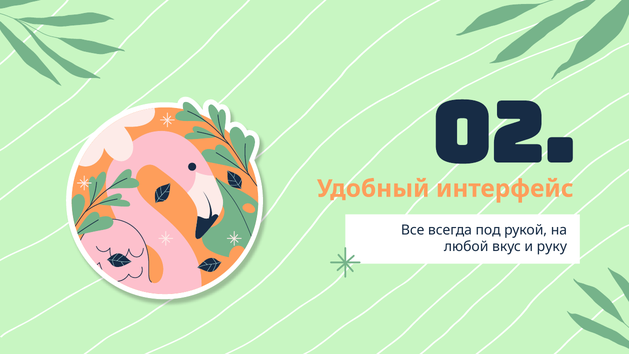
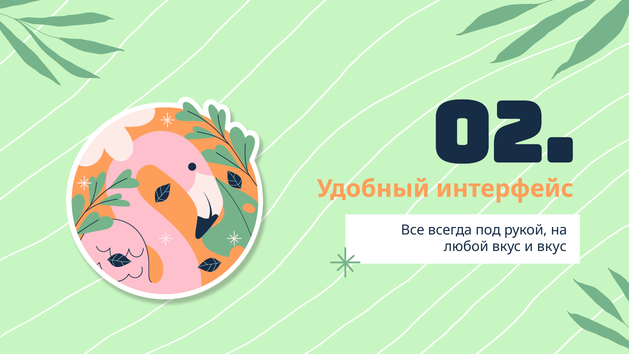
и руку: руку -> вкус
